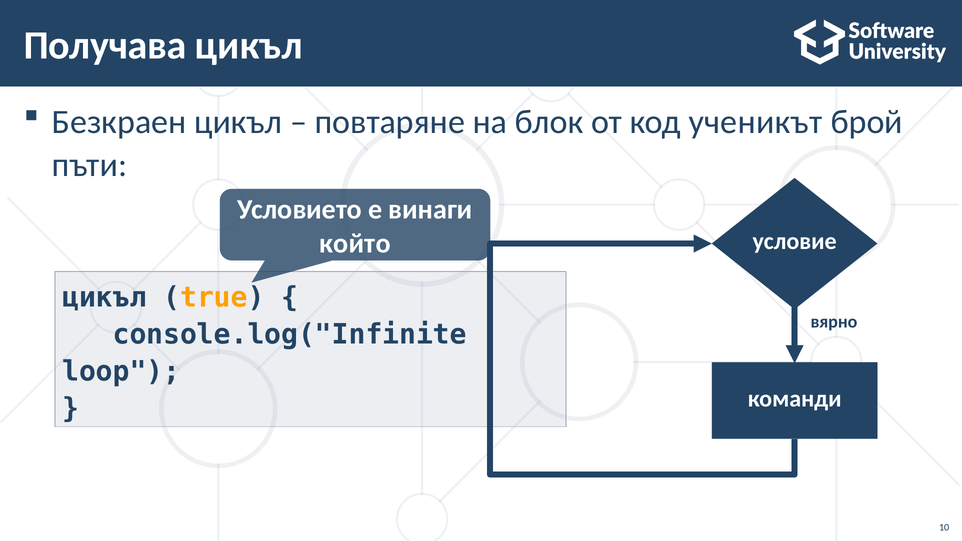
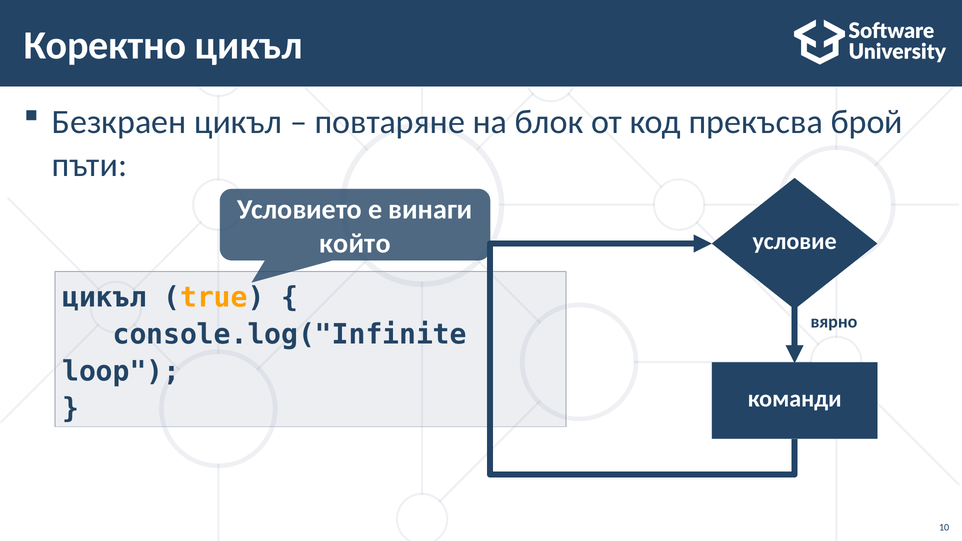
Получава: Получава -> Коректно
ученикът: ученикът -> прекъсва
